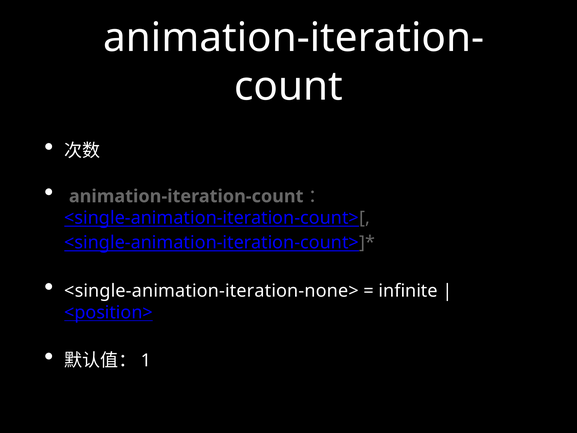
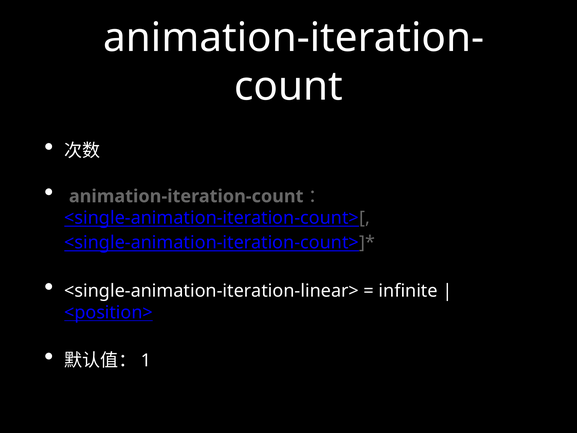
<single-animation-iteration-none>: <single-animation-iteration-none> -> <single-animation-iteration-linear>
